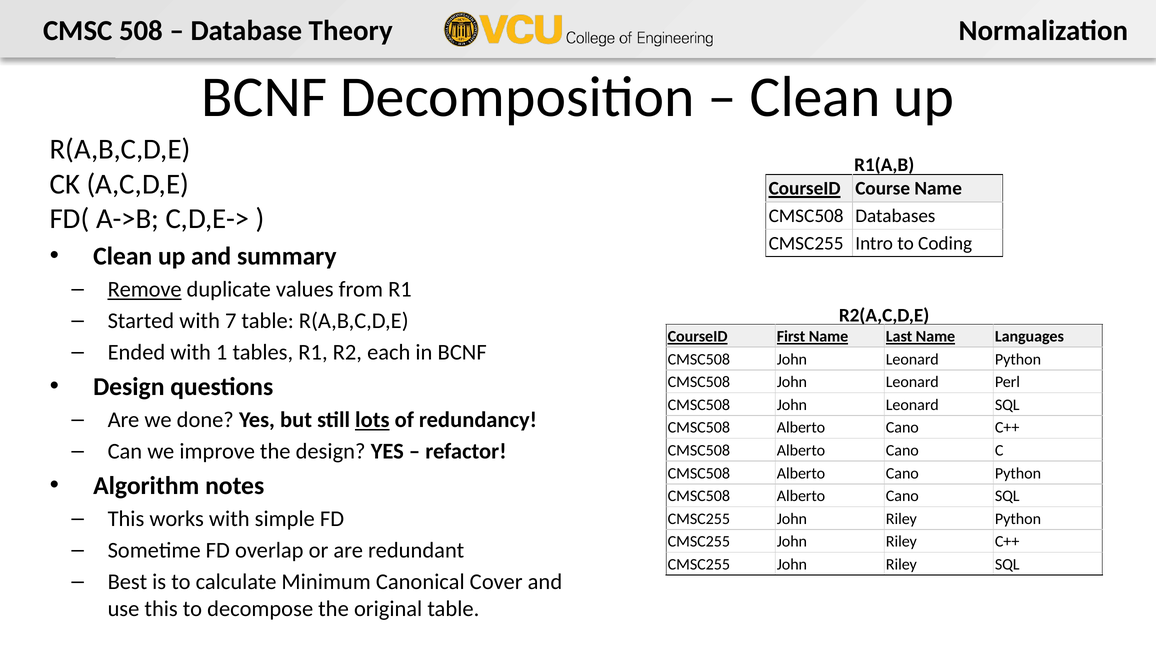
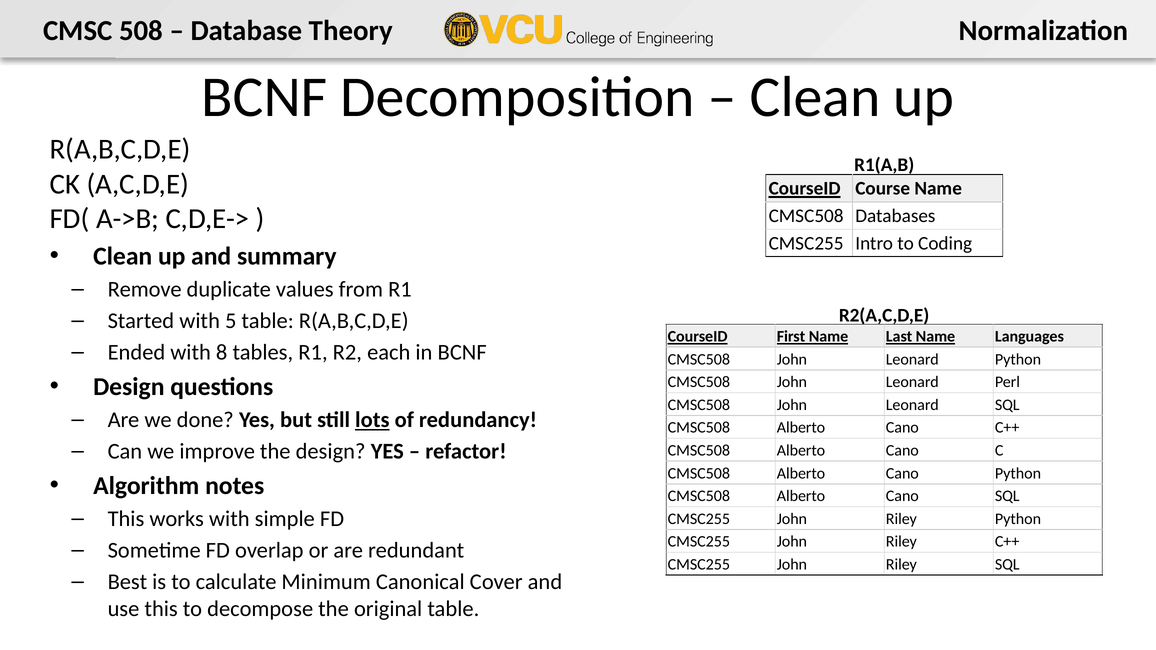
Remove underline: present -> none
7: 7 -> 5
1: 1 -> 8
